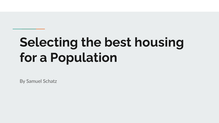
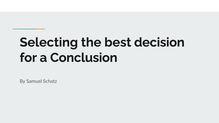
housing: housing -> decision
Population: Population -> Conclusion
